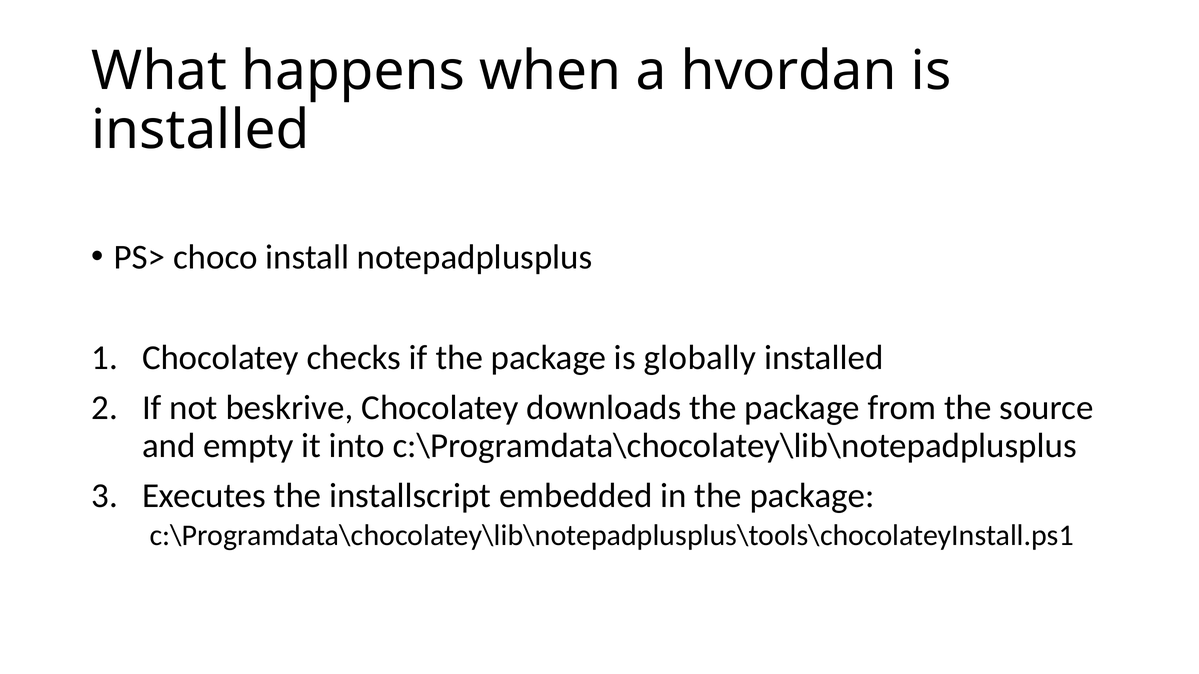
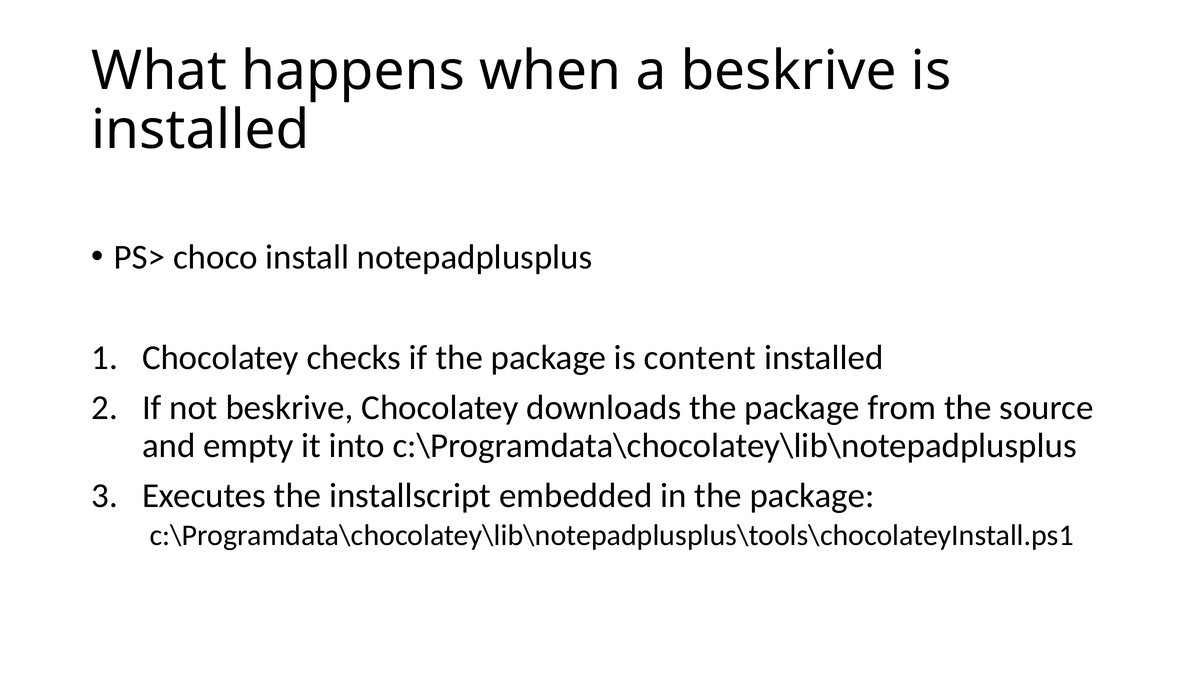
a hvordan: hvordan -> beskrive
globally: globally -> content
